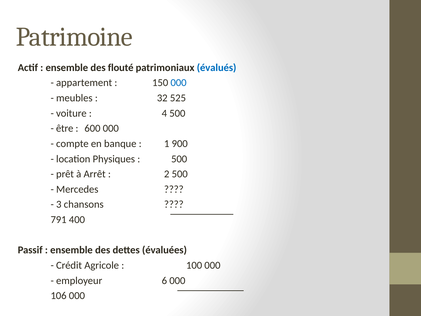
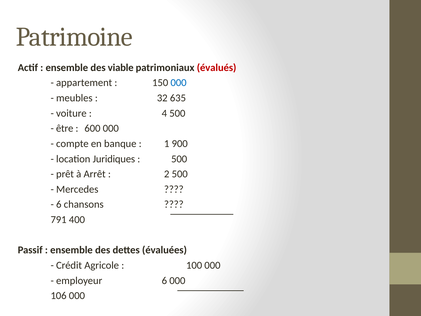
flouté: flouté -> viable
évalués colour: blue -> red
525: 525 -> 635
Physiques: Physiques -> Juridiques
3 at (59, 204): 3 -> 6
